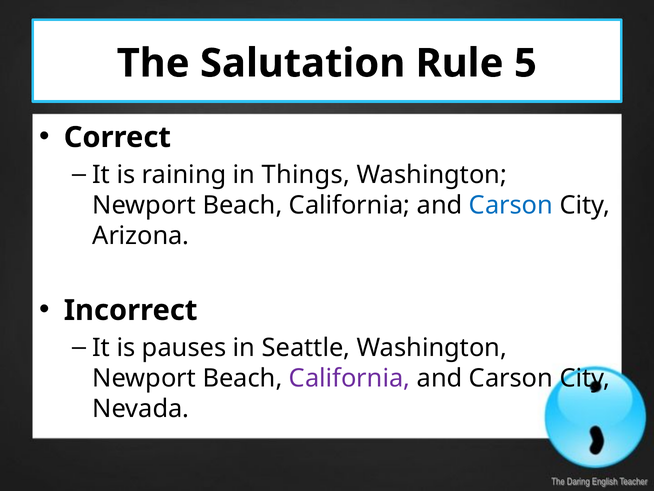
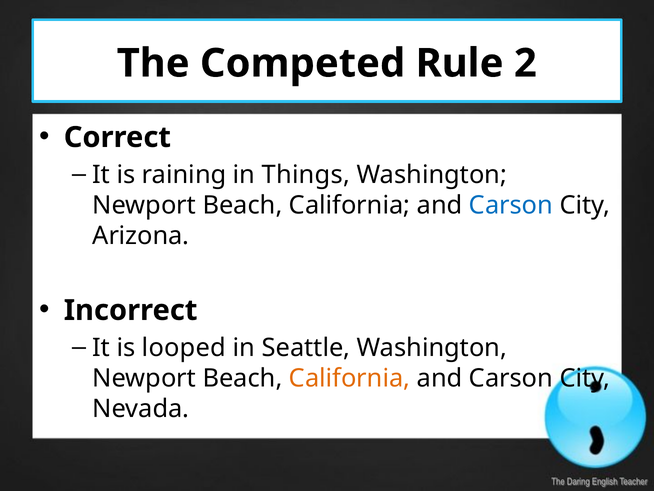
Salutation: Salutation -> Competed
5: 5 -> 2
pauses: pauses -> looped
California at (350, 378) colour: purple -> orange
